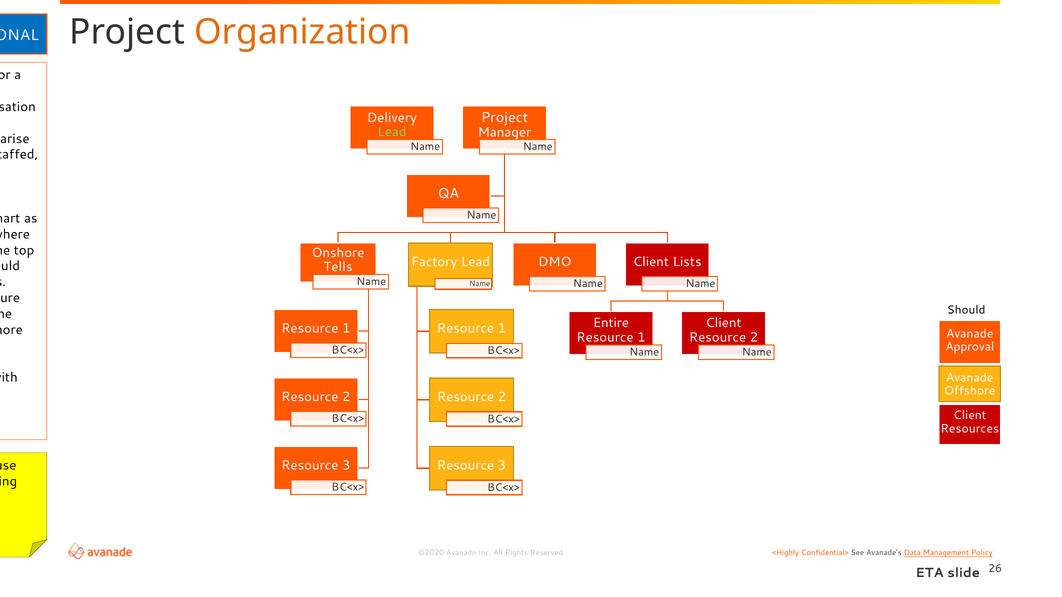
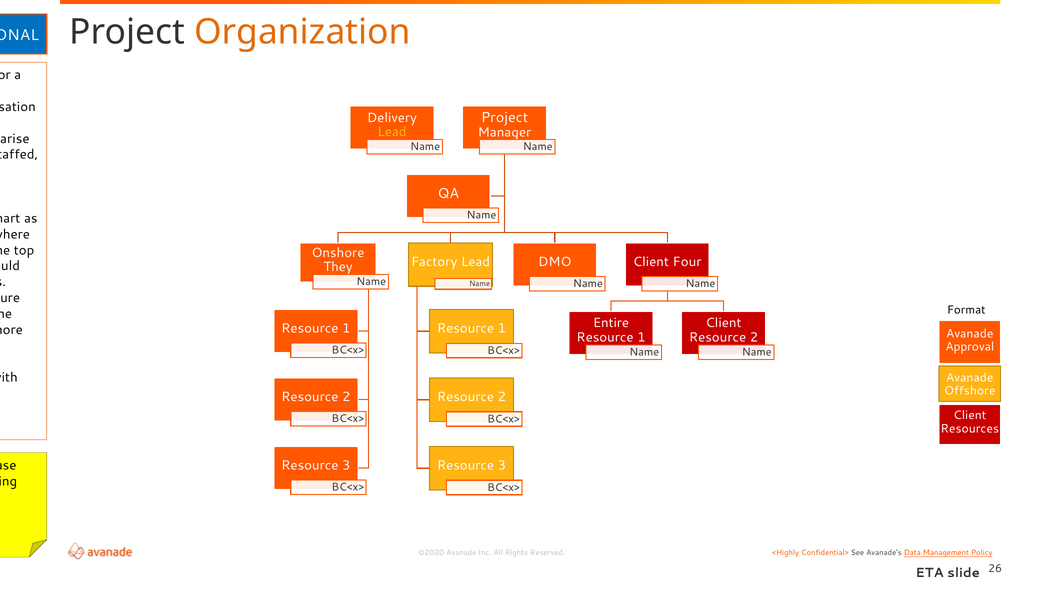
Lead at (392, 132) colour: light green -> yellow
Lists: Lists -> Four
Tells: Tells -> They
Should at (966, 310): Should -> Format
